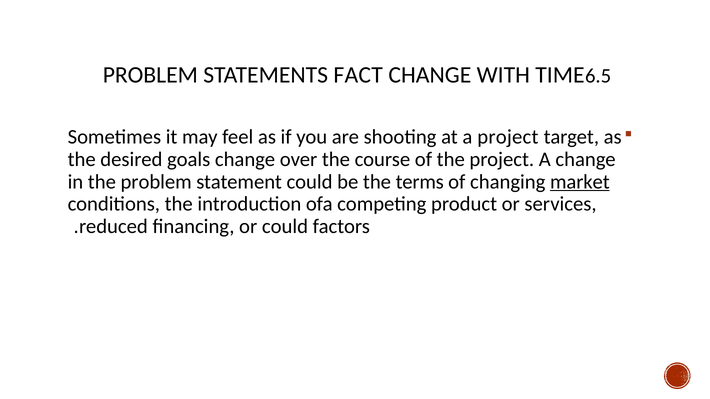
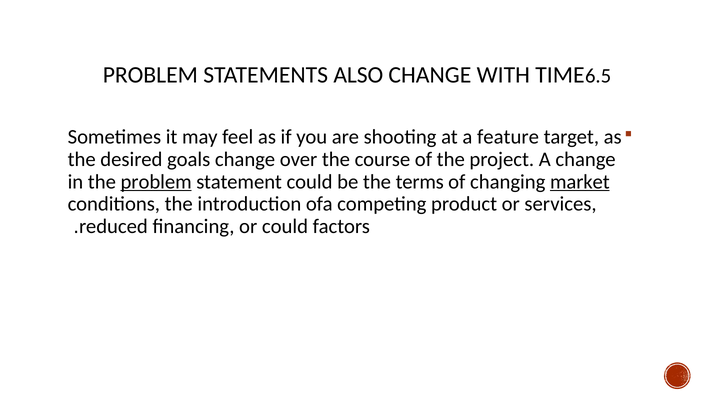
FACT: FACT -> ALSO
a project: project -> feature
problem at (156, 182) underline: none -> present
